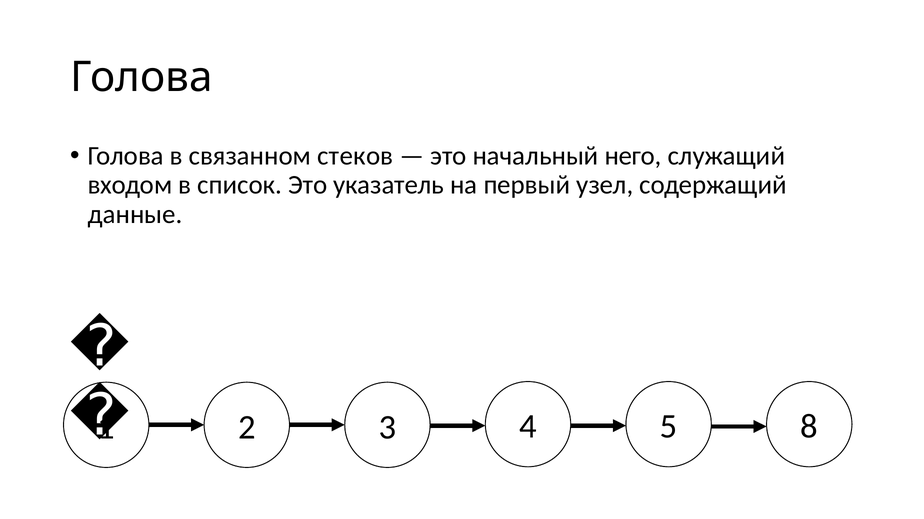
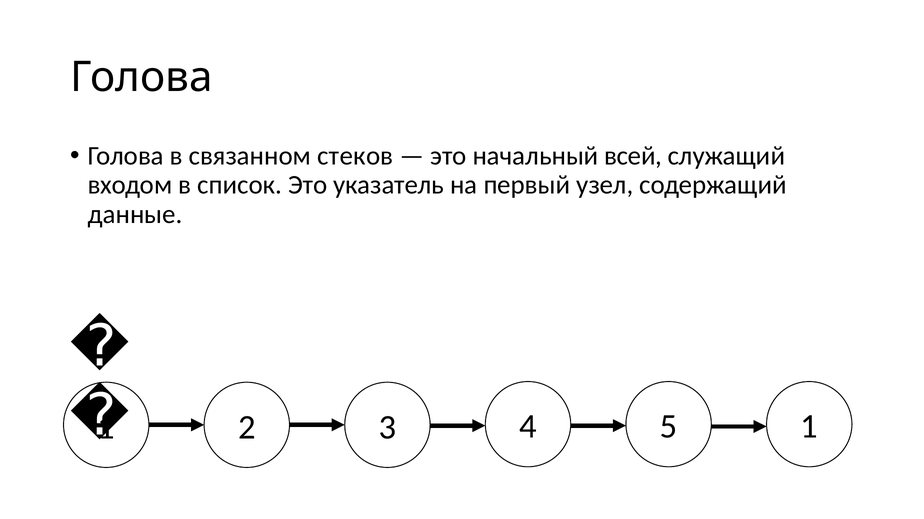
него: него -> всей
5 8: 8 -> 1
